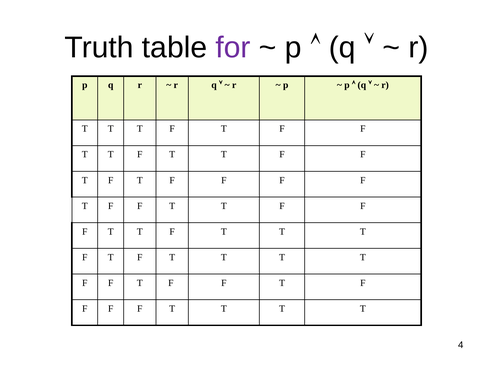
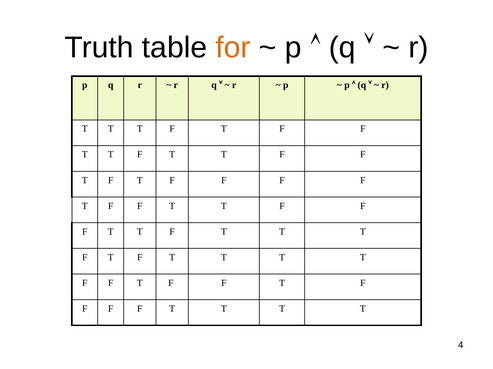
for colour: purple -> orange
